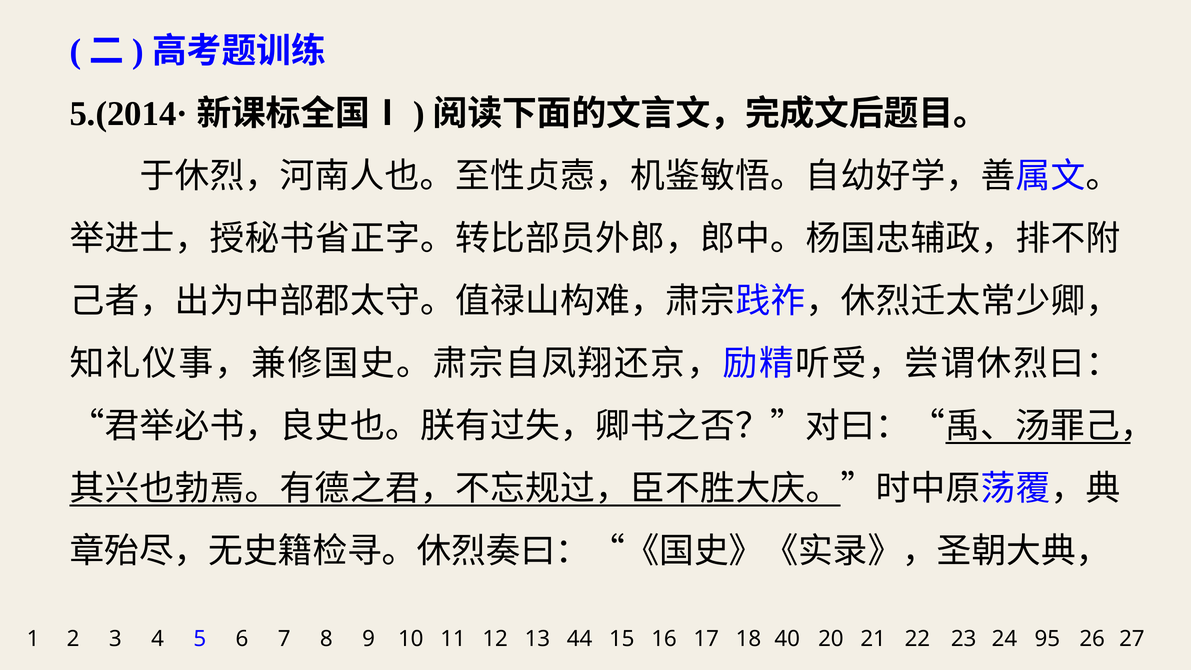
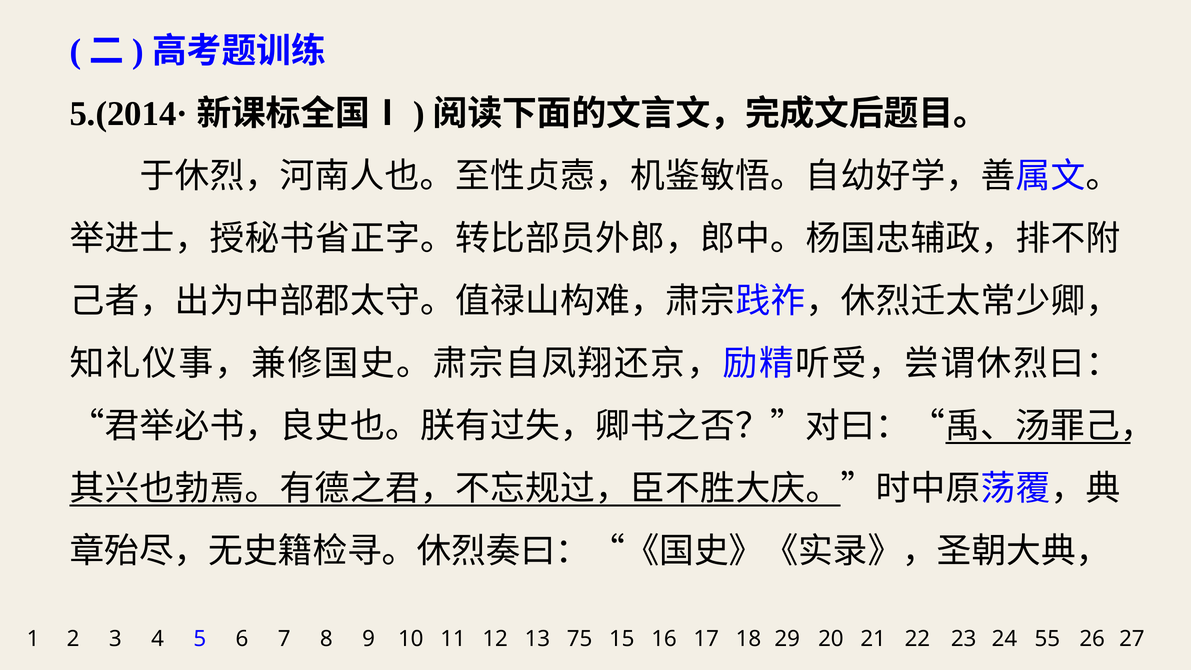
44: 44 -> 75
40: 40 -> 29
95: 95 -> 55
